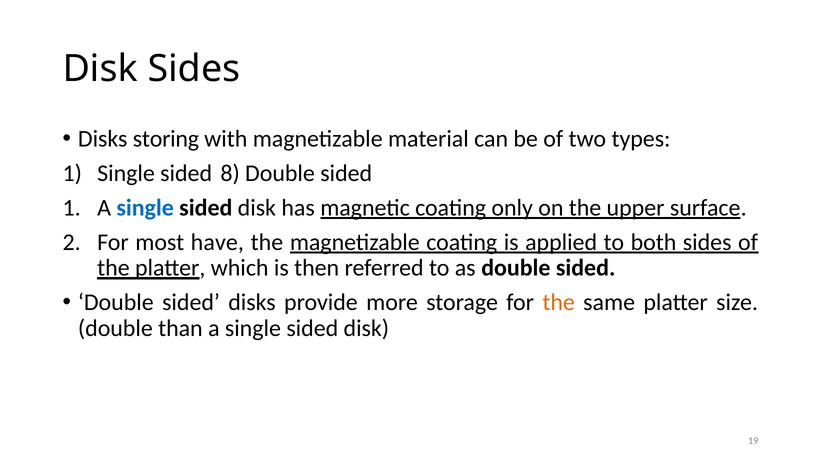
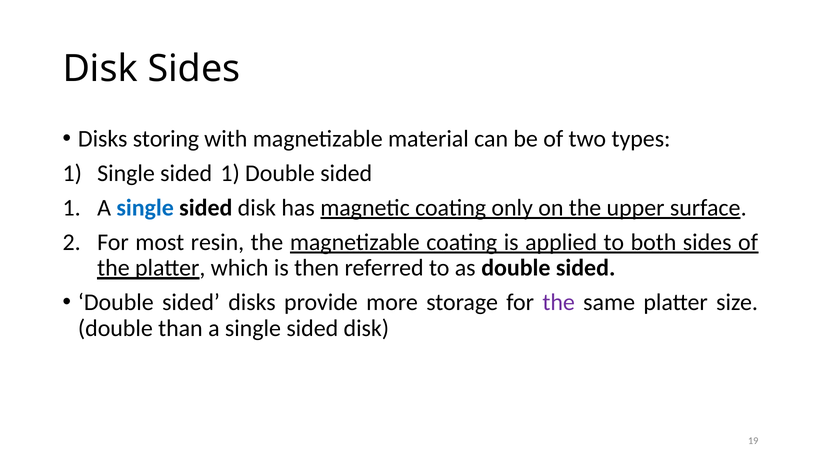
Single sided 8: 8 -> 1
have: have -> resin
the at (559, 302) colour: orange -> purple
